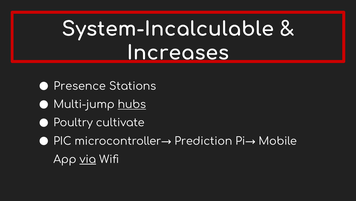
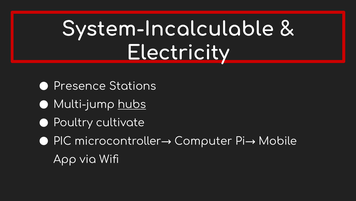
Increases: Increases -> Electricity
Prediction: Prediction -> Computer
via underline: present -> none
